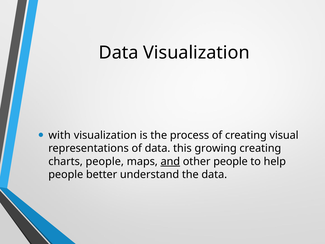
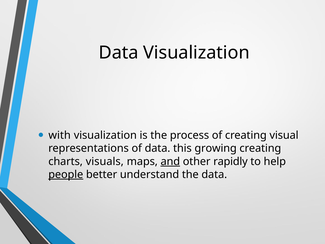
charts people: people -> visuals
other people: people -> rapidly
people at (66, 174) underline: none -> present
